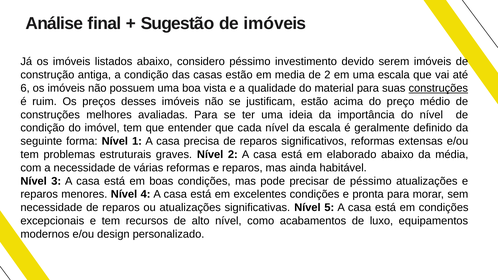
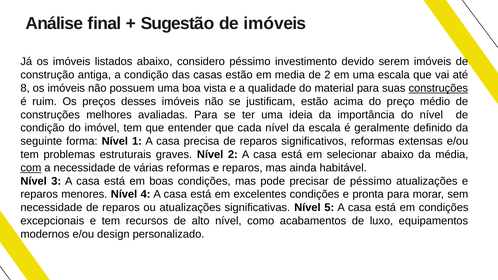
6: 6 -> 8
elaborado: elaborado -> selecionar
com underline: none -> present
